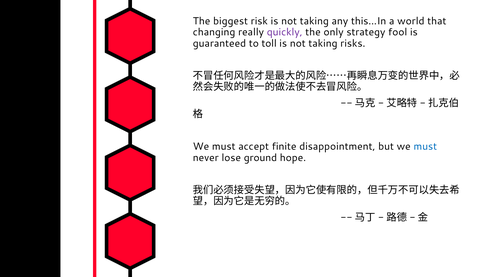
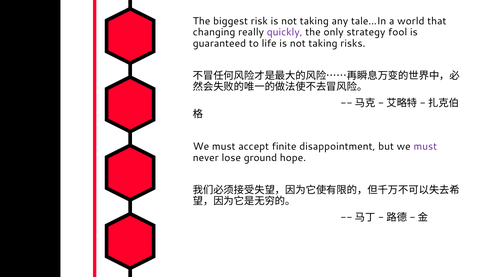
this...In: this...In -> tale...In
toll: toll -> life
must at (425, 146) colour: blue -> purple
